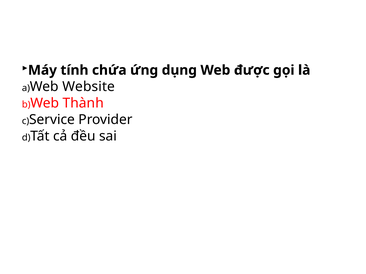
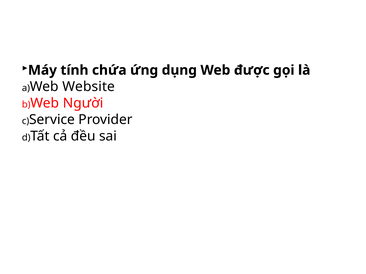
Thành: Thành -> Người
